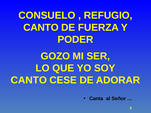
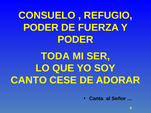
CANTO at (41, 28): CANTO -> PODER
GOZO: GOZO -> TODA
